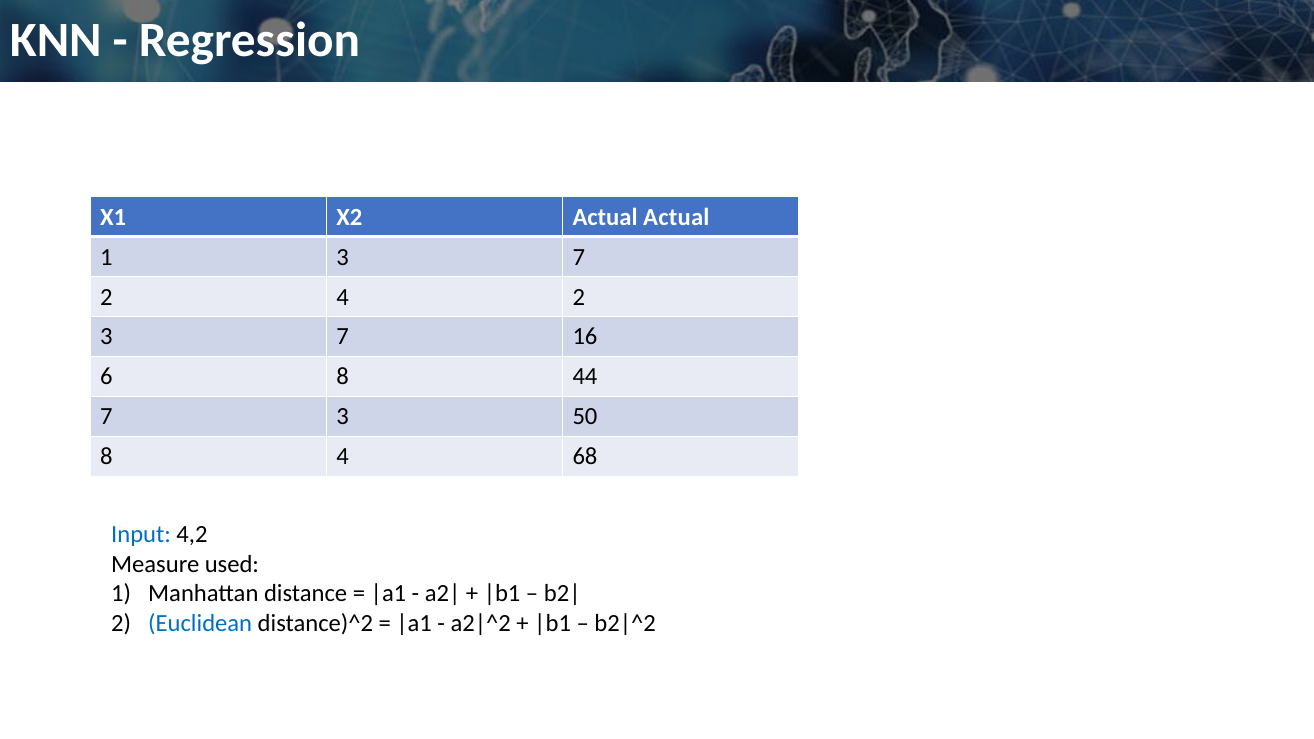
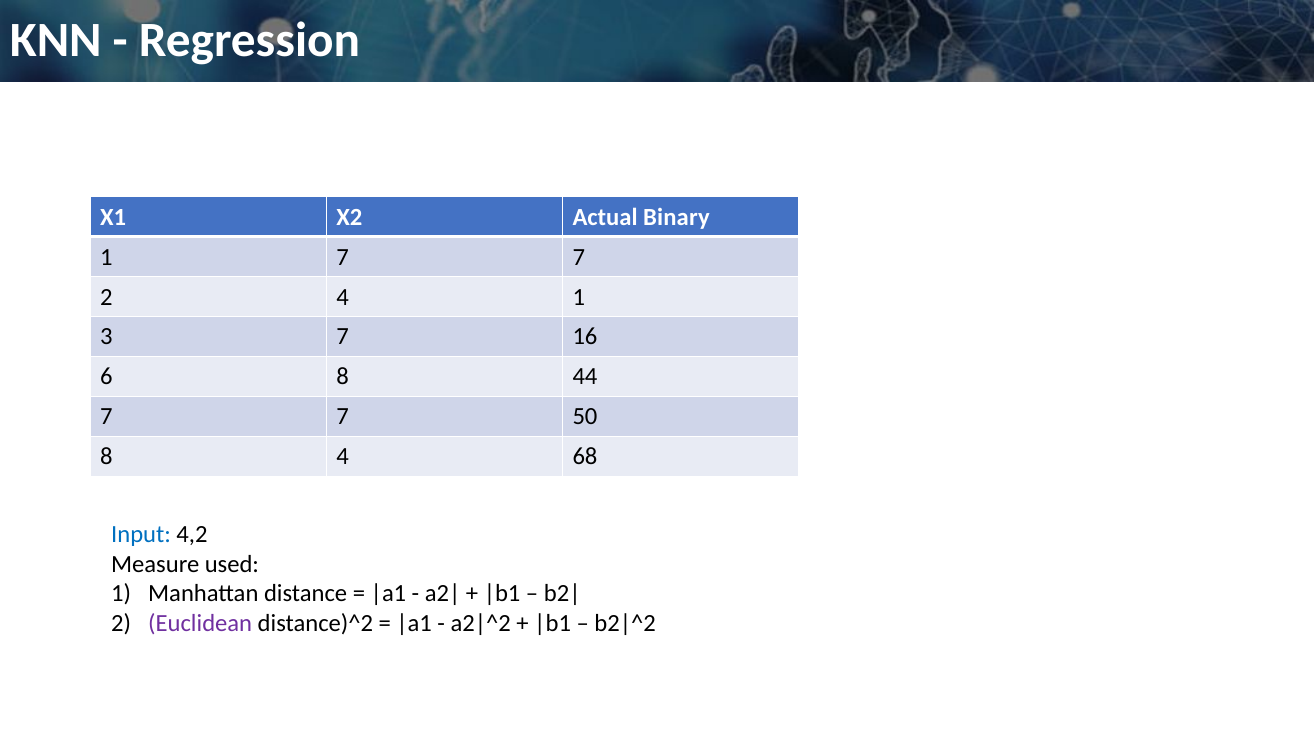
Actual Actual: Actual -> Binary
1 3: 3 -> 7
4 2: 2 -> 1
3 at (343, 417): 3 -> 7
Euclidean colour: blue -> purple
